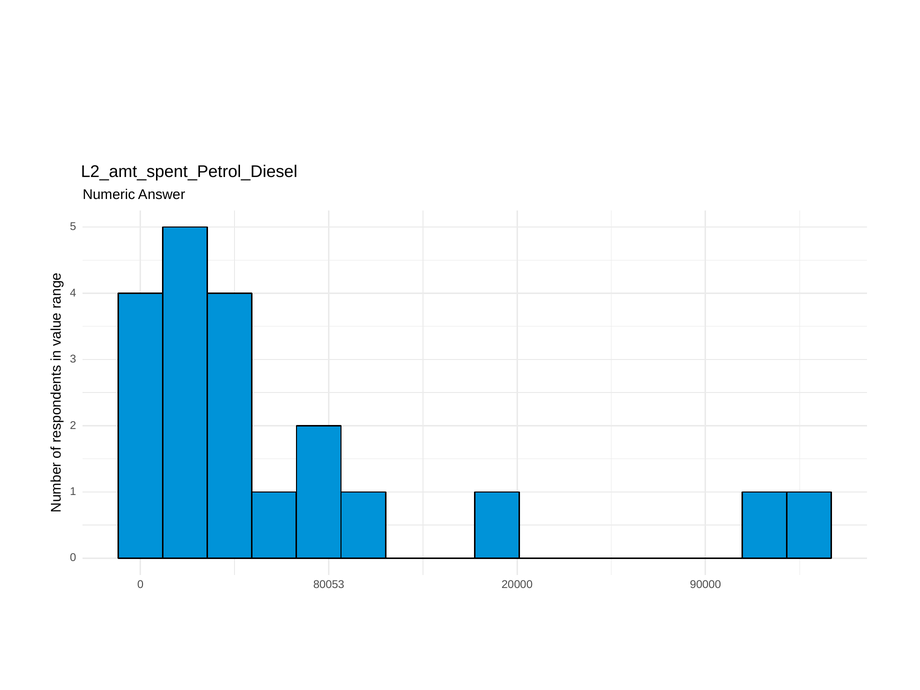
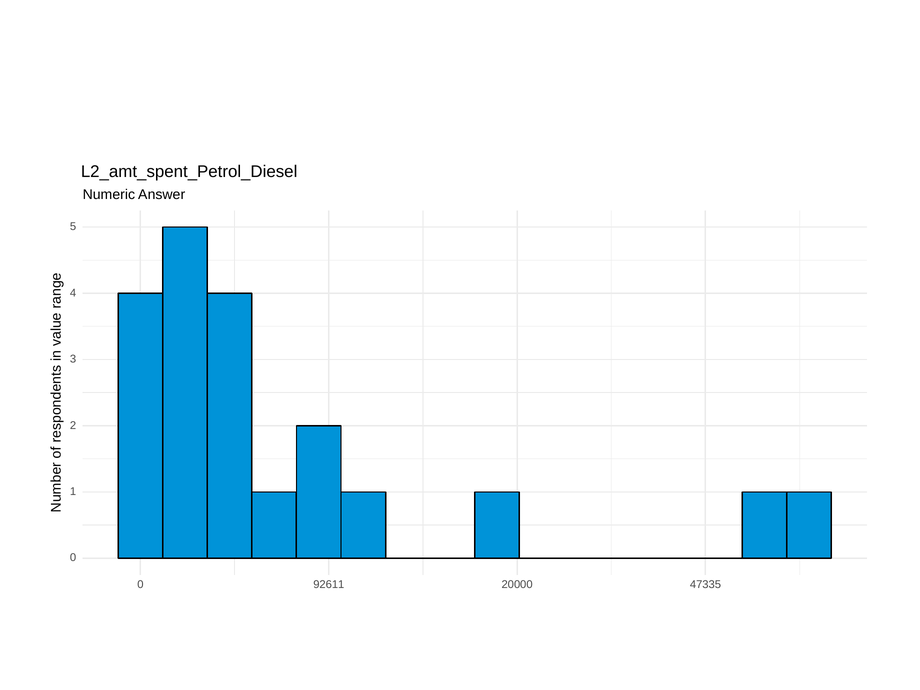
80053: 80053 -> 92611
90000: 90000 -> 47335
